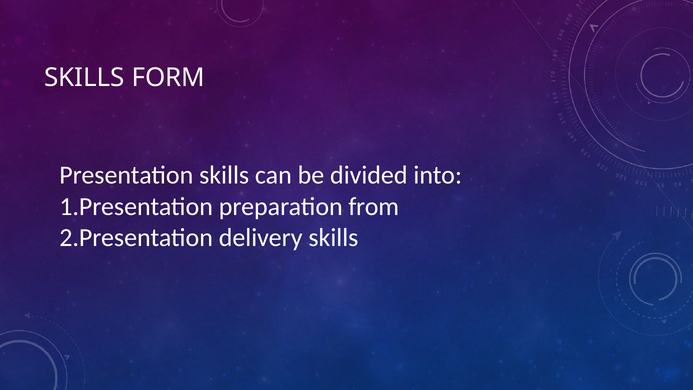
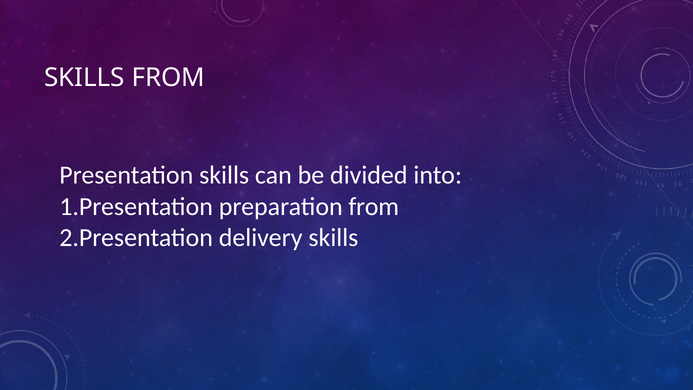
SKILLS FORM: FORM -> FROM
